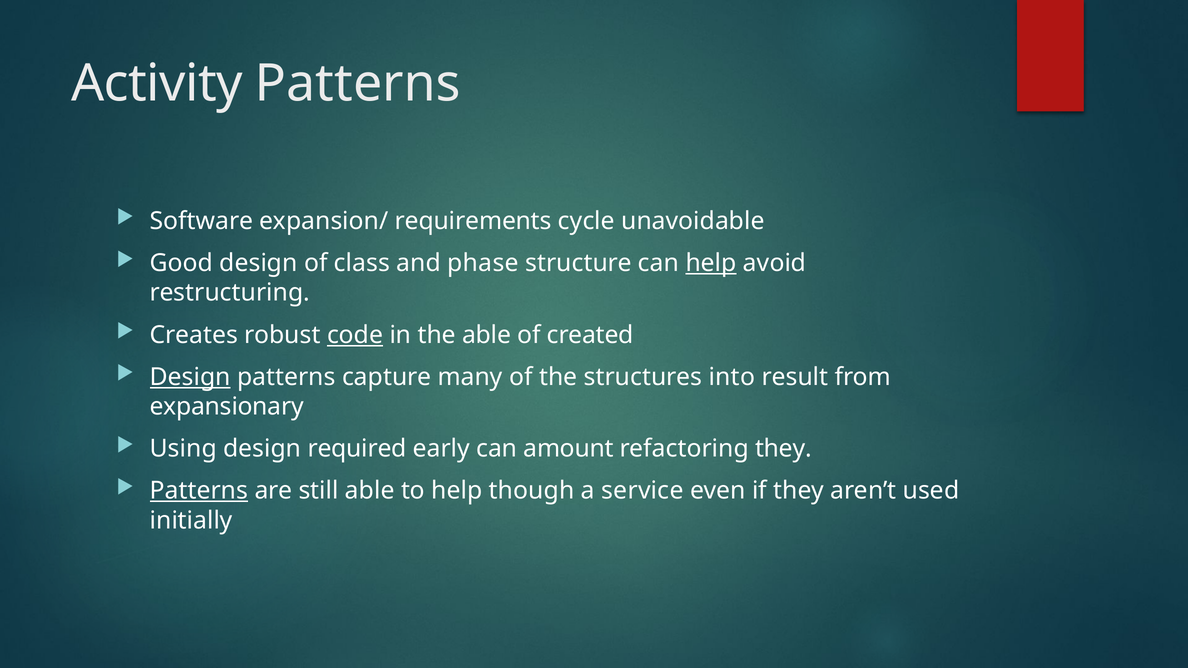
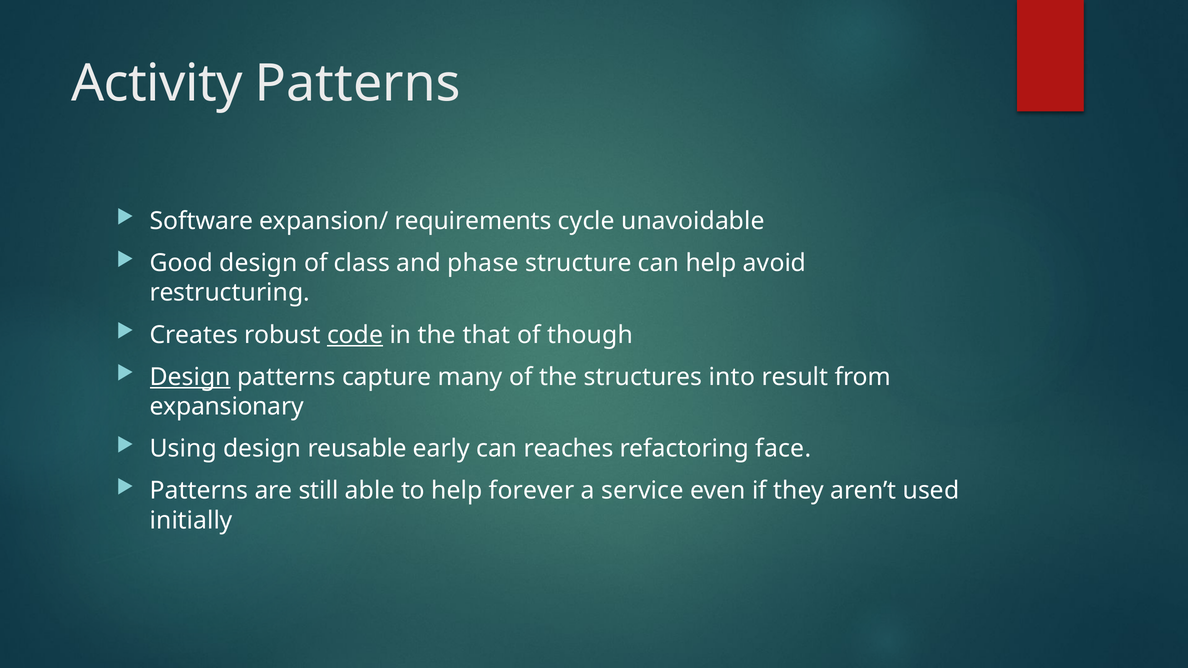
help at (711, 263) underline: present -> none
the able: able -> that
created: created -> though
required: required -> reusable
amount: amount -> reaches
refactoring they: they -> face
Patterns at (199, 491) underline: present -> none
though: though -> forever
